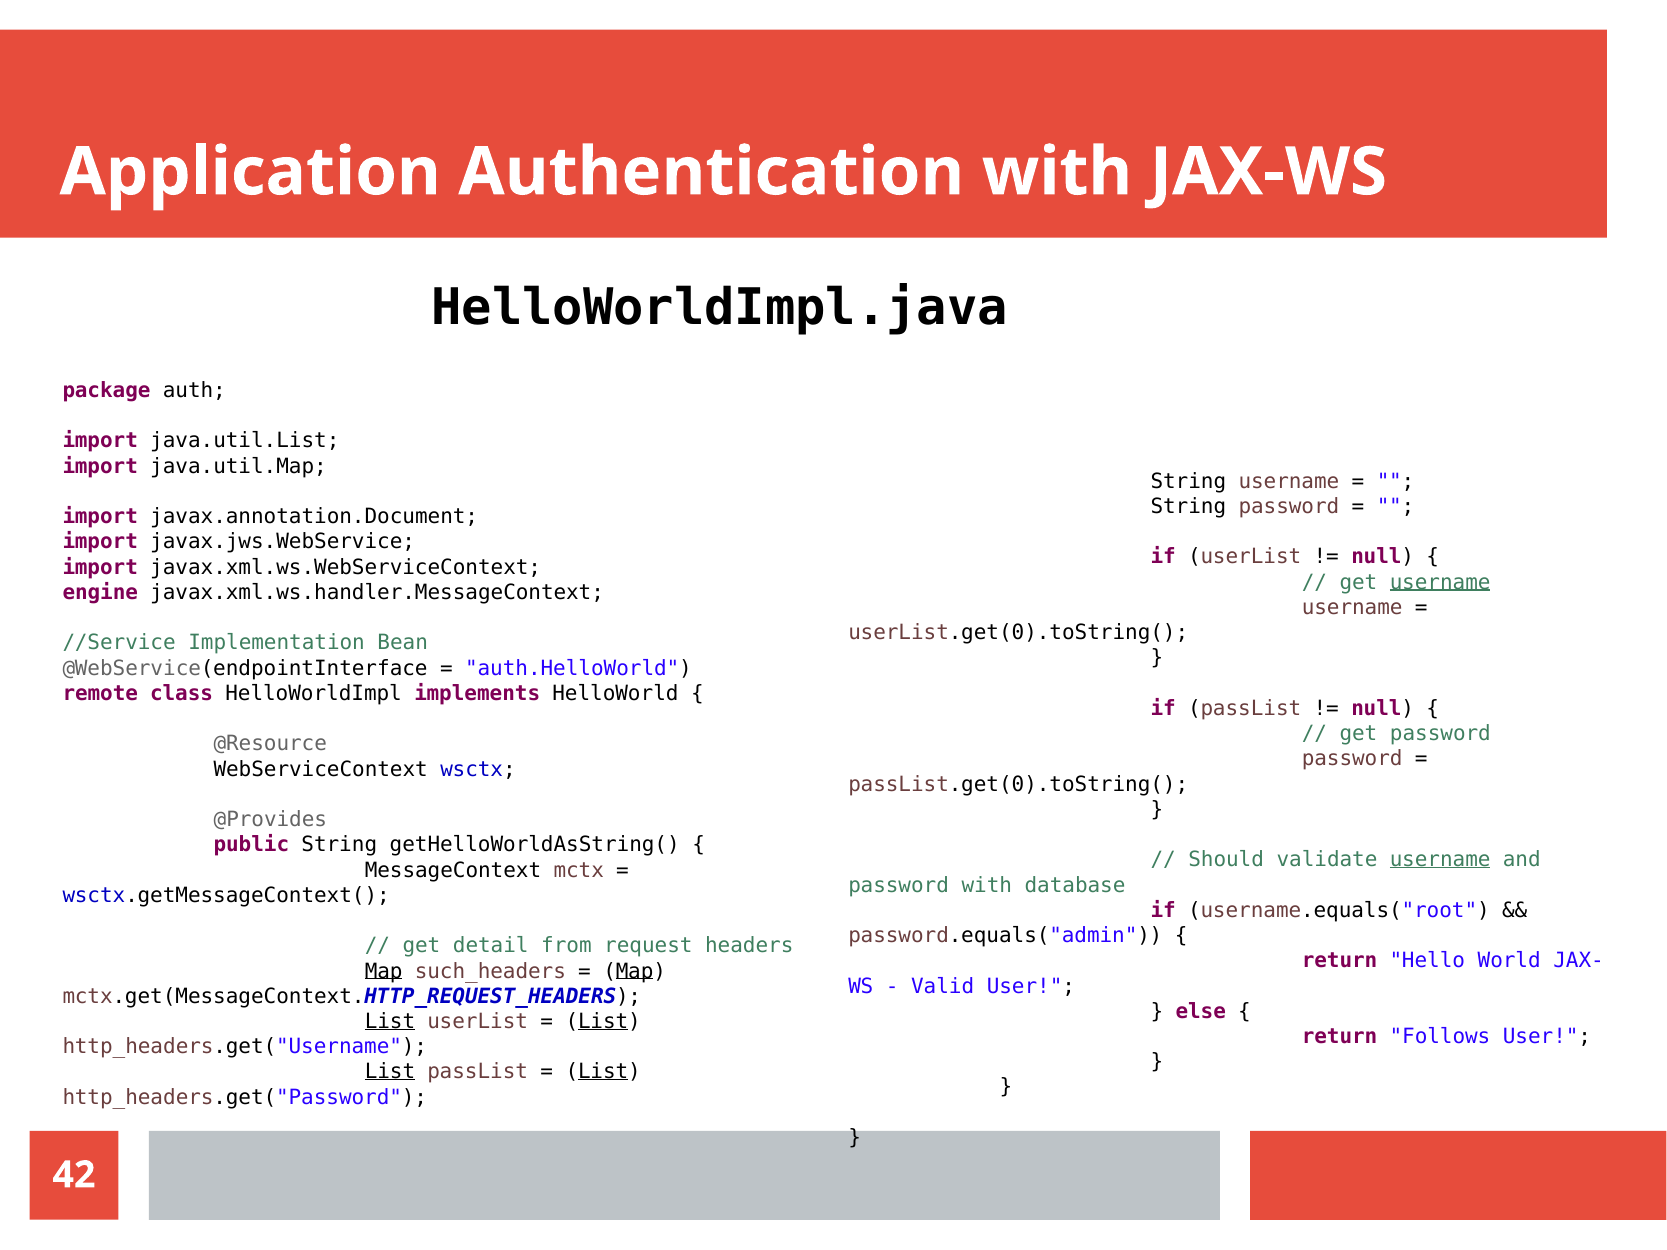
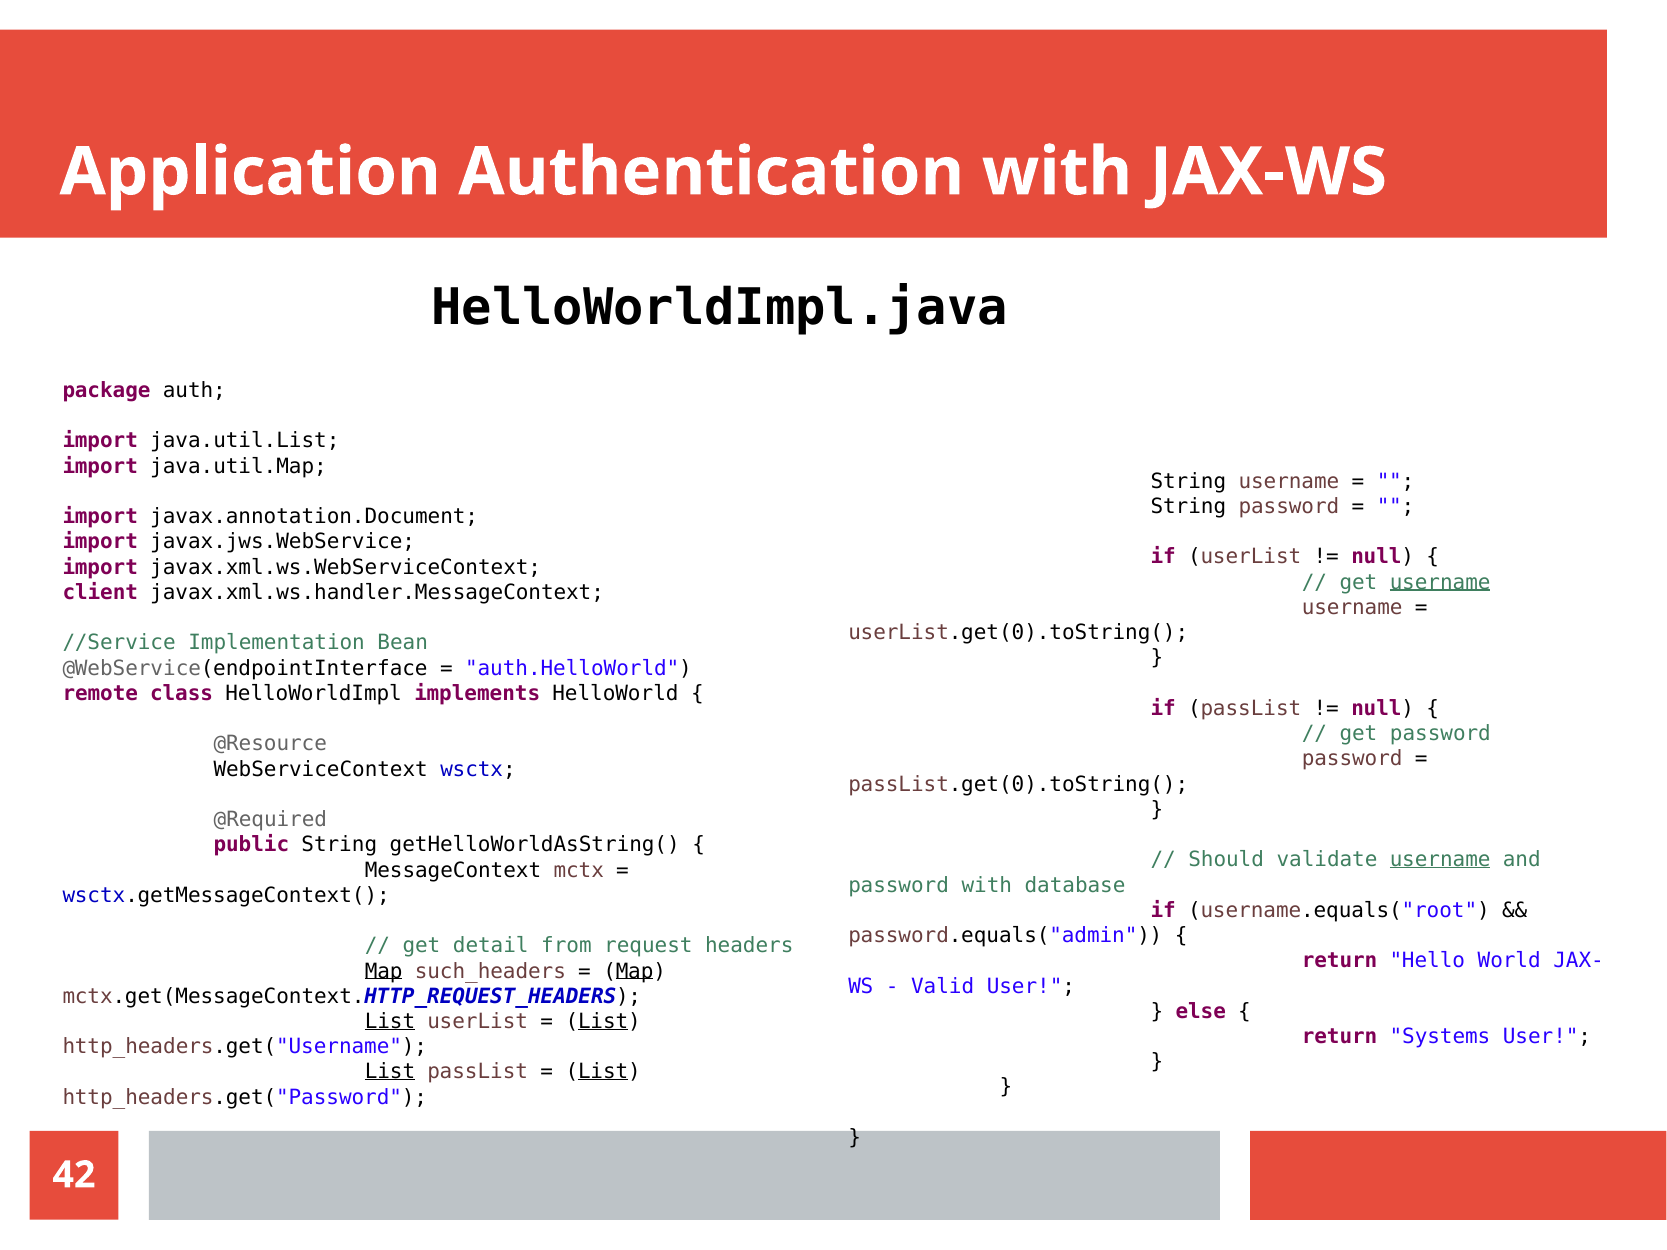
engine: engine -> client
@Provides: @Provides -> @Required
Follows: Follows -> Systems
